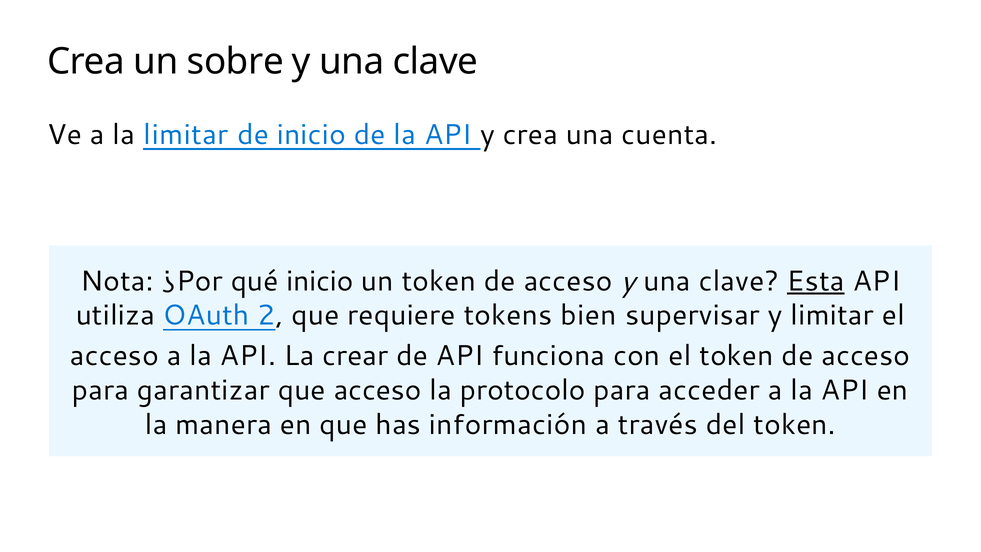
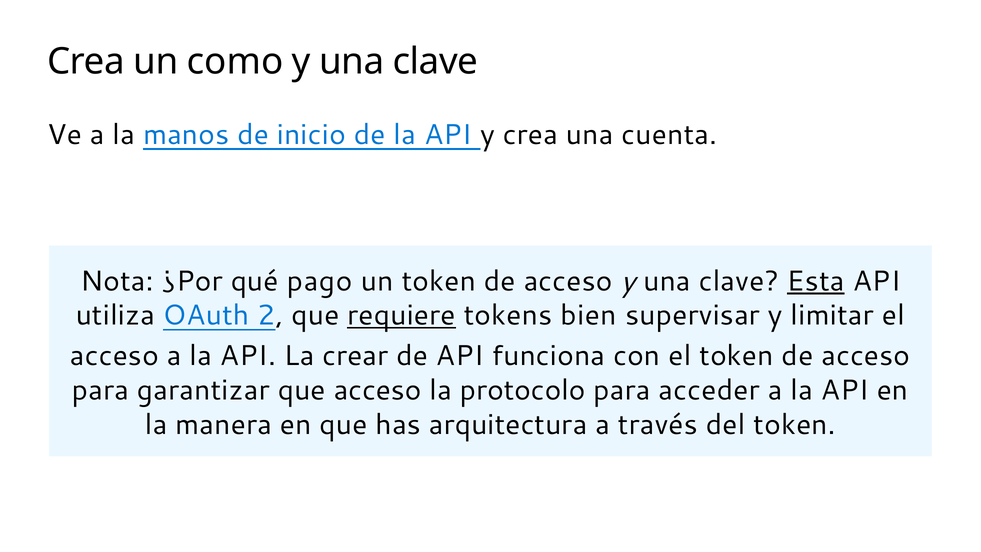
sobre: sobre -> como
la limitar: limitar -> manos
qué inicio: inicio -> pago
requiere underline: none -> present
información: información -> arquitectura
